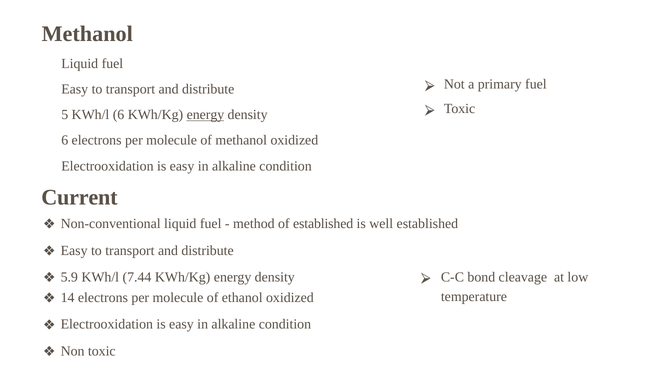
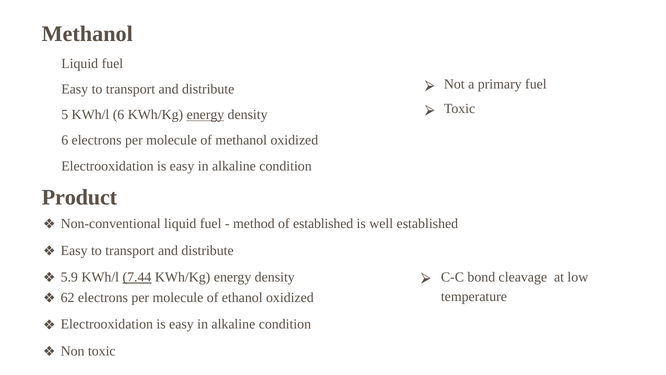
Current: Current -> Product
7.44 underline: none -> present
14: 14 -> 62
